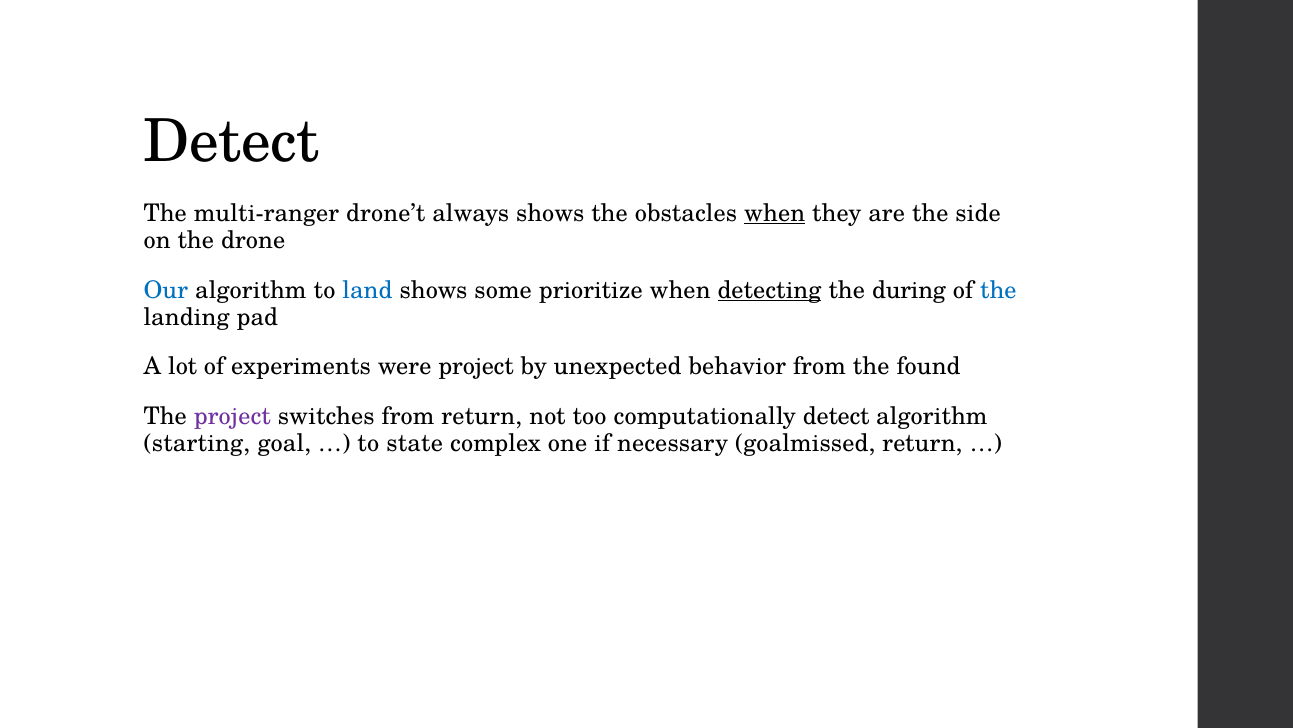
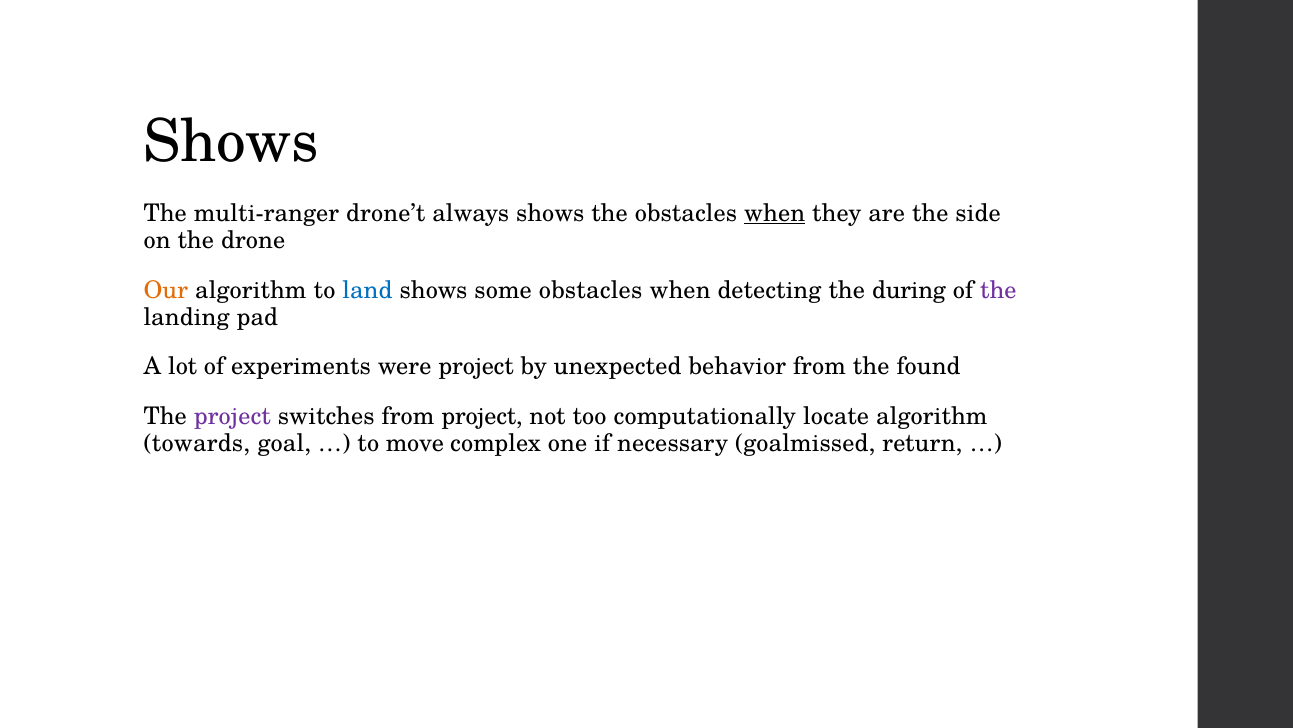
Detect at (231, 142): Detect -> Shows
Our colour: blue -> orange
some prioritize: prioritize -> obstacles
detecting underline: present -> none
the at (998, 290) colour: blue -> purple
from return: return -> project
computationally detect: detect -> locate
starting: starting -> towards
state: state -> move
